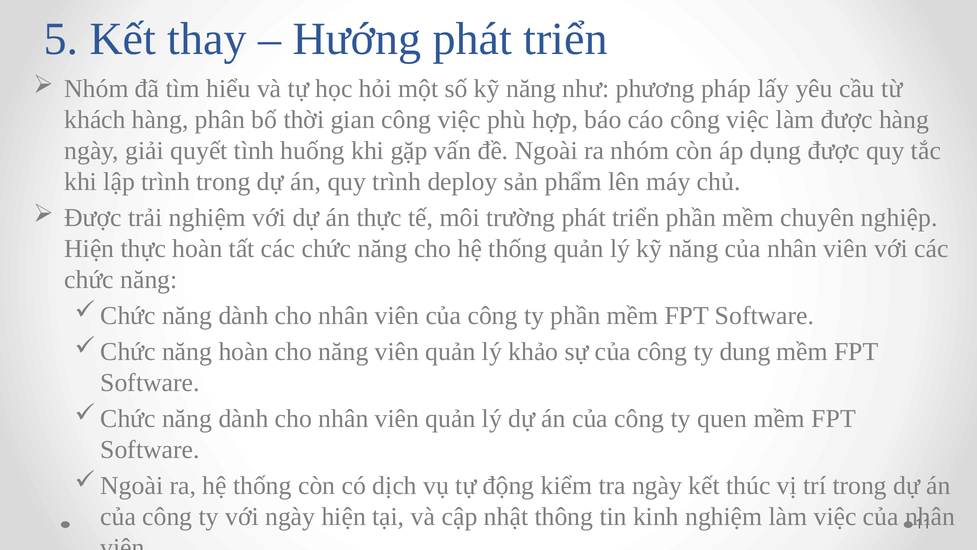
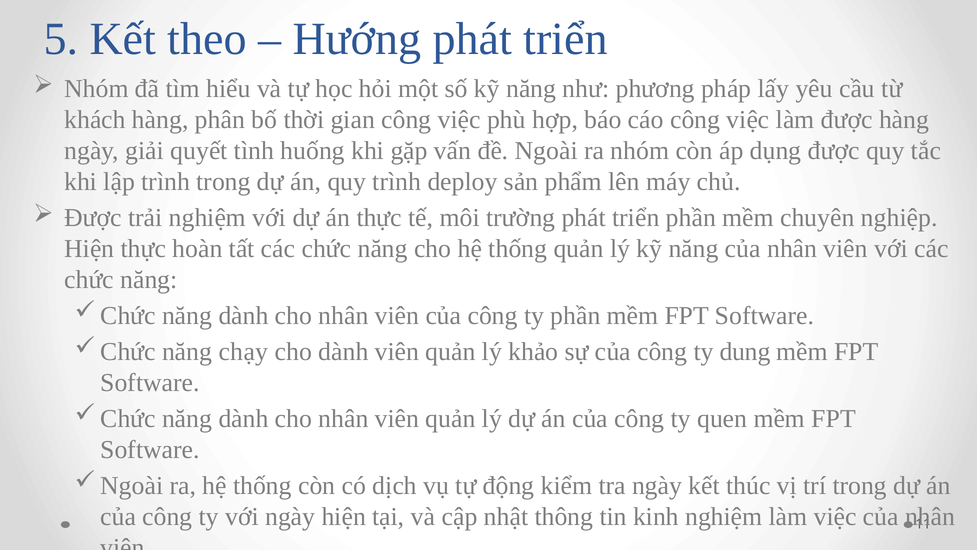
thay: thay -> theo
năng hoàn: hoàn -> chạy
cho năng: năng -> dành
